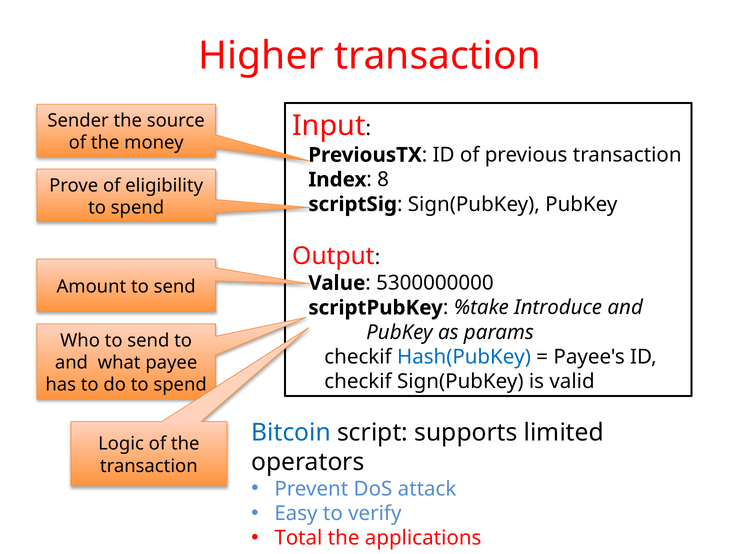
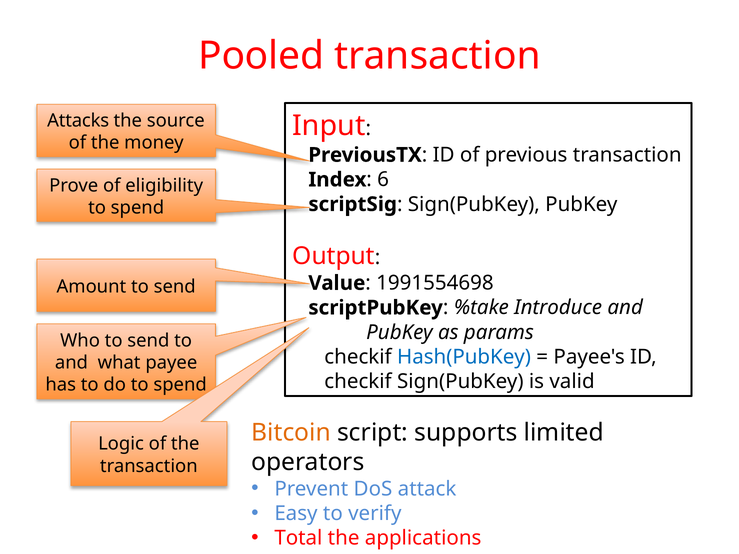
Higher: Higher -> Pooled
Sender: Sender -> Attacks
8: 8 -> 6
5300000000: 5300000000 -> 1991554698
Bitcoin colour: blue -> orange
